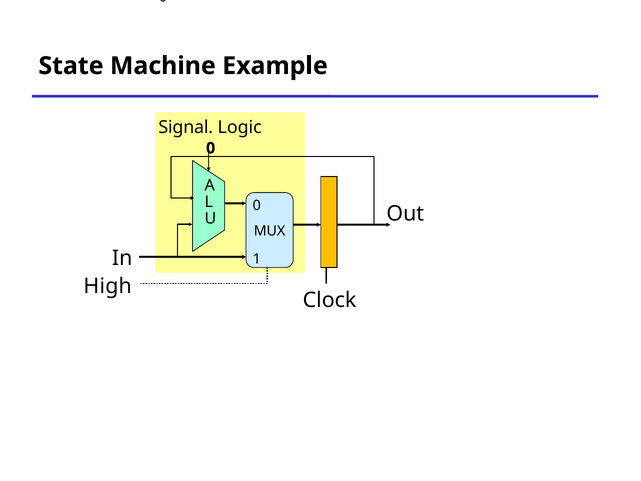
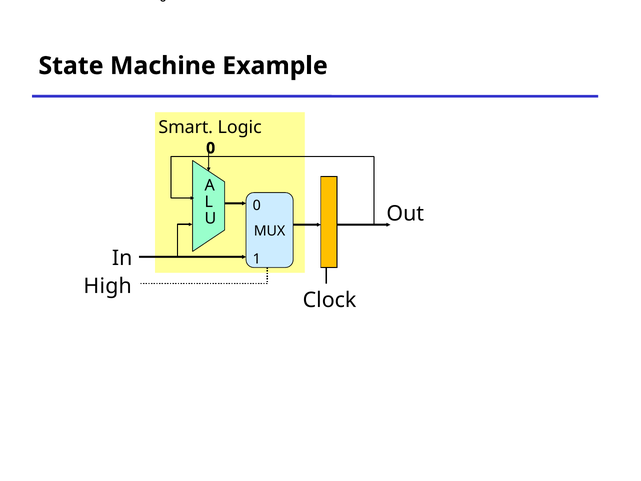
Signal: Signal -> Smart
